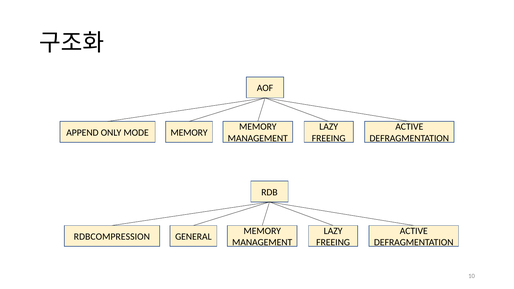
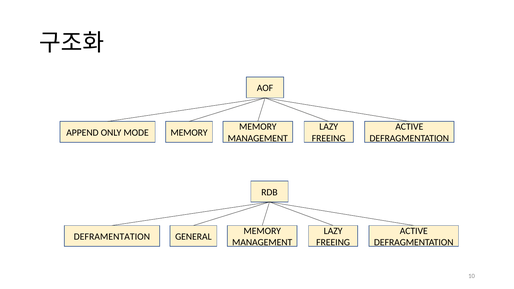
RDBCOMPRESSION: RDBCOMPRESSION -> DEFRAMENTATION
